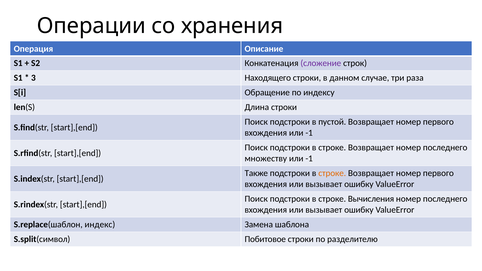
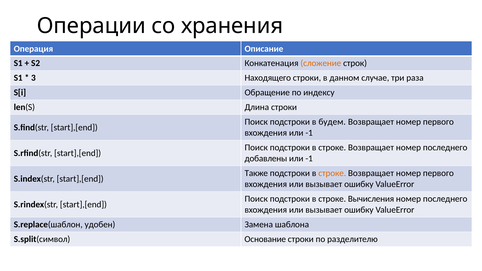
сложение colour: purple -> orange
пустой: пустой -> будем
множеству: множеству -> добавлены
индекс: индекс -> удобен
Побитовое: Побитовое -> Основание
